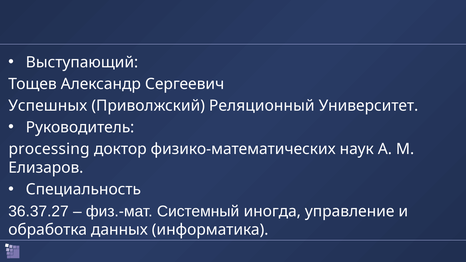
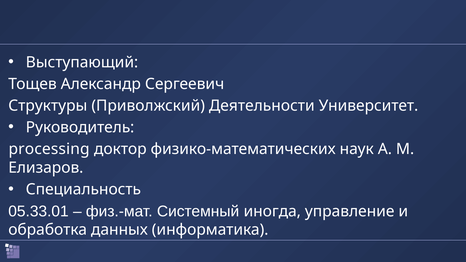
Успешных: Успешных -> Структуры
Реляционный: Реляционный -> Деятельности
36.37.27: 36.37.27 -> 05.33.01
